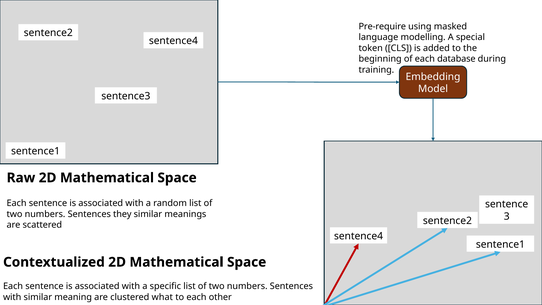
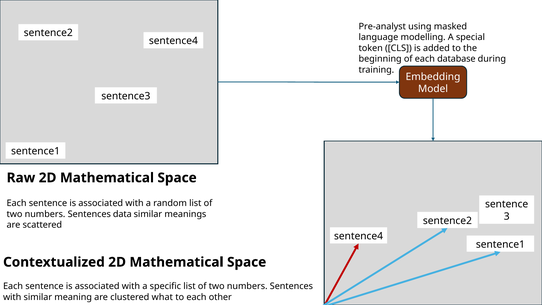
Pre-require: Pre-require -> Pre-analyst
they: they -> data
